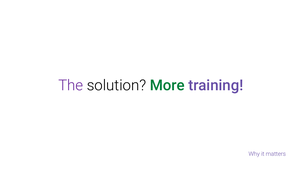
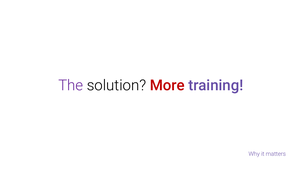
More colour: green -> red
